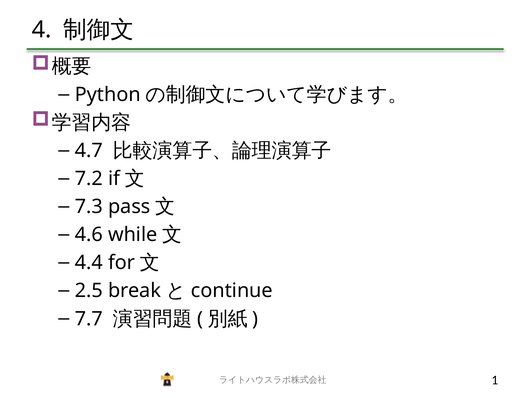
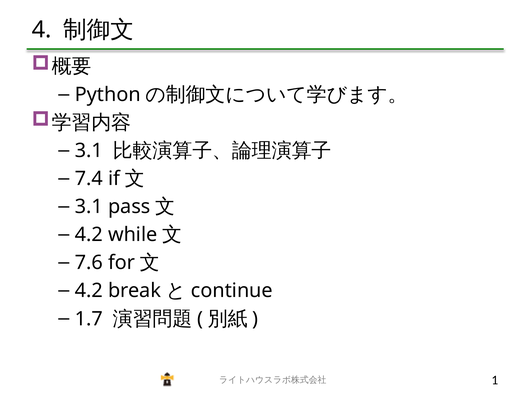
4.7 at (89, 150): 4.7 -> 3.1
7.2: 7.2 -> 7.4
7.3 at (89, 206): 7.3 -> 3.1
4.6 at (89, 234): 4.6 -> 4.2
4.4: 4.4 -> 7.6
2.5 at (89, 290): 2.5 -> 4.2
7.7: 7.7 -> 1.7
